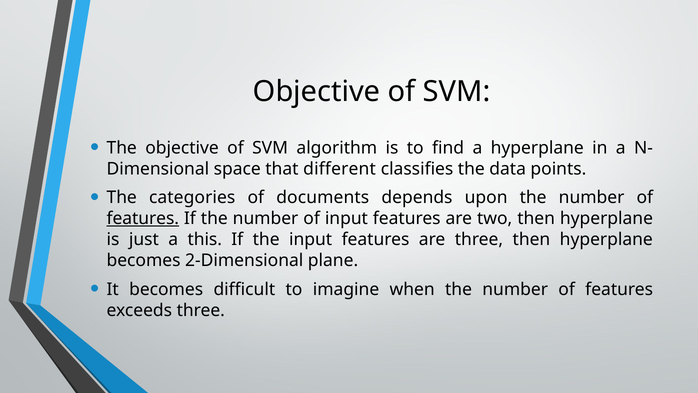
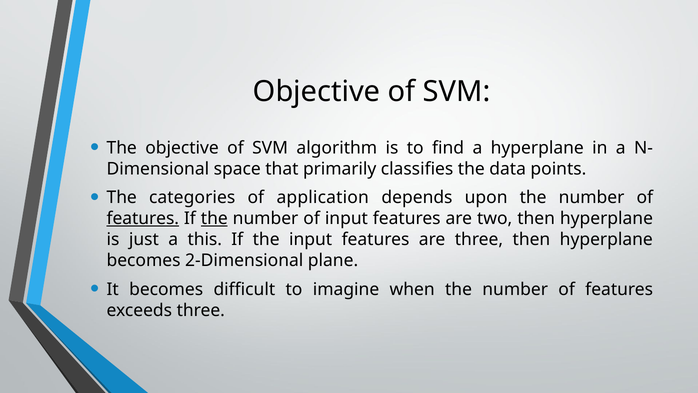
different: different -> primarily
documents: documents -> application
the at (214, 218) underline: none -> present
